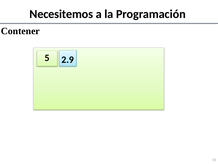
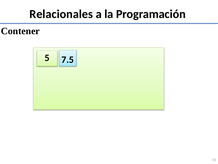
Necesitemos: Necesitemos -> Relacionales
2.9: 2.9 -> 7.5
